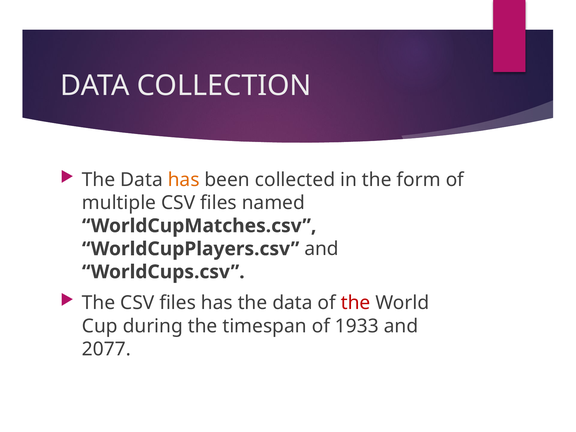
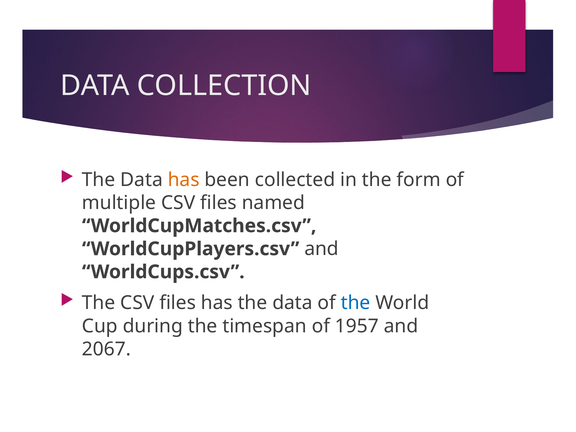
the at (356, 303) colour: red -> blue
1933: 1933 -> 1957
2077: 2077 -> 2067
